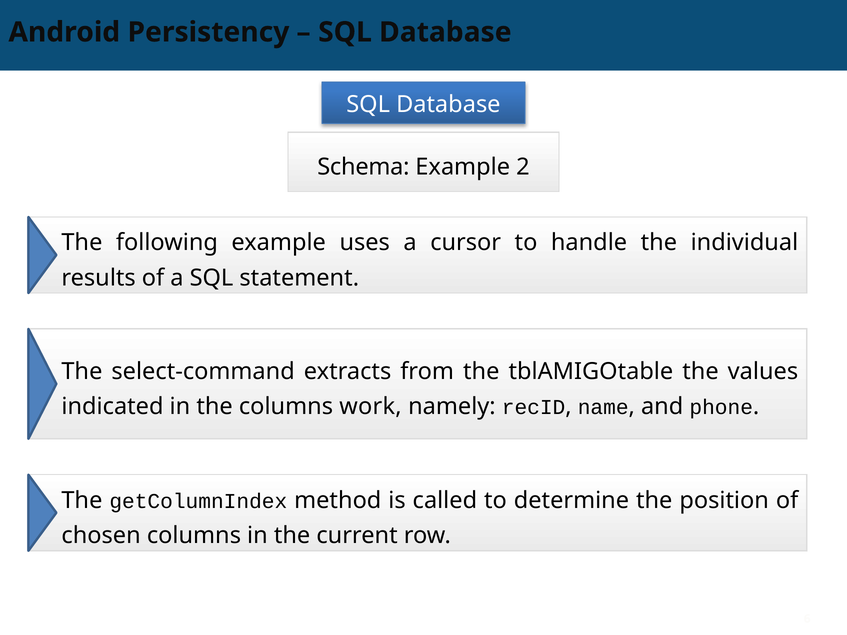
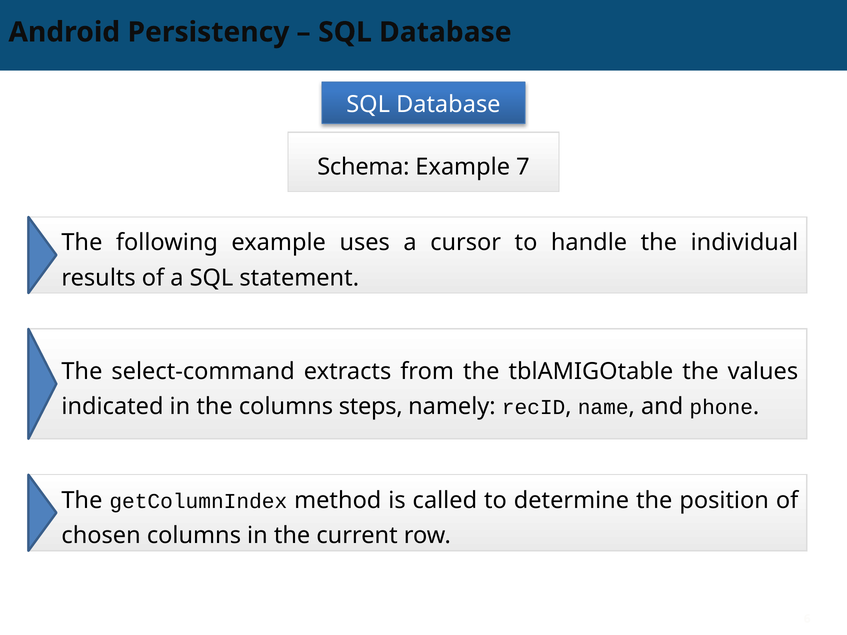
2: 2 -> 7
work: work -> steps
